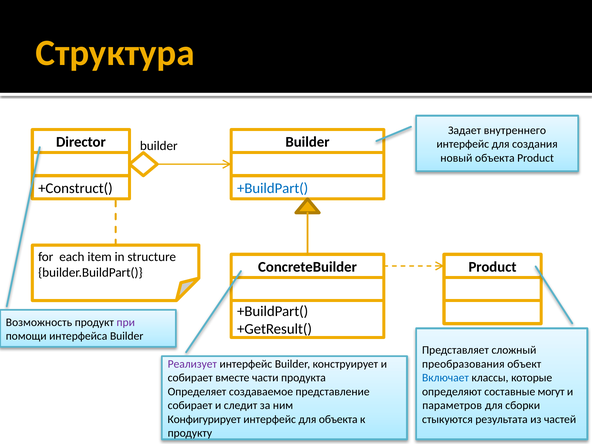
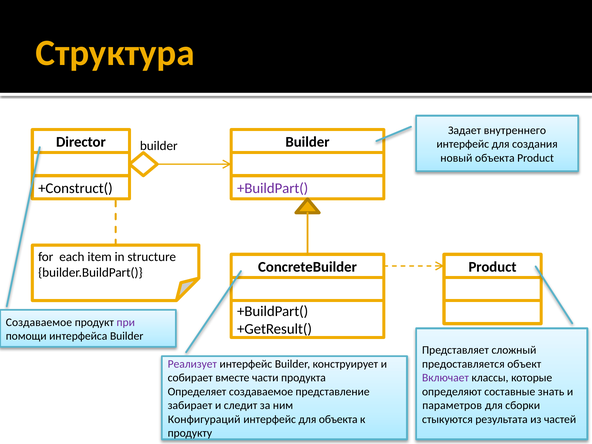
+BuildPart( at (273, 188) colour: blue -> purple
Возможность at (39, 322): Возможность -> Создаваемое
преобразования: преобразования -> предоставляется
Включает colour: blue -> purple
могут: могут -> знать
собирает at (190, 405): собирает -> забирает
Конфигурирует: Конфигурирует -> Конфигураций
